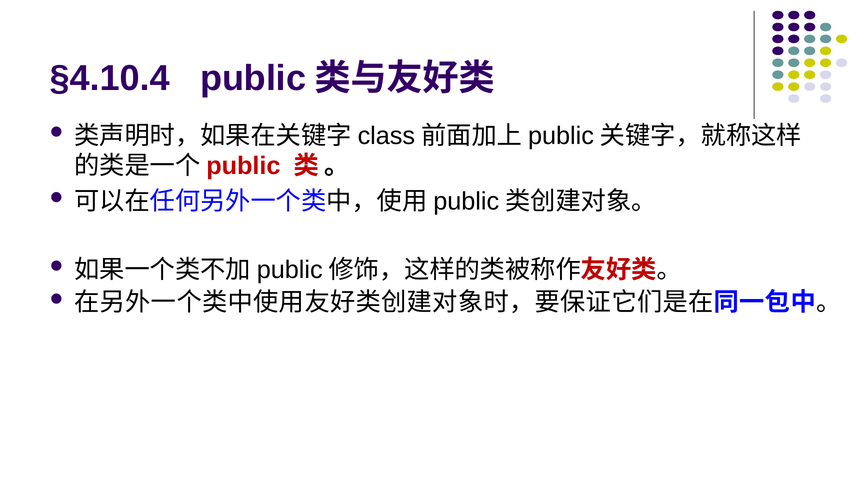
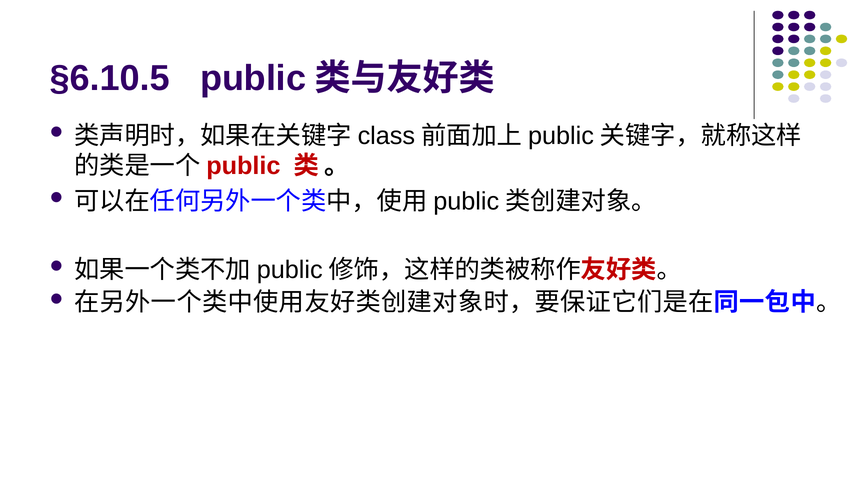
§4.10.4: §4.10.4 -> §6.10.5
